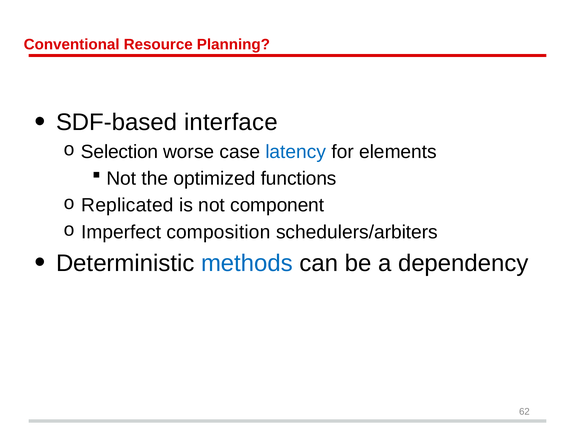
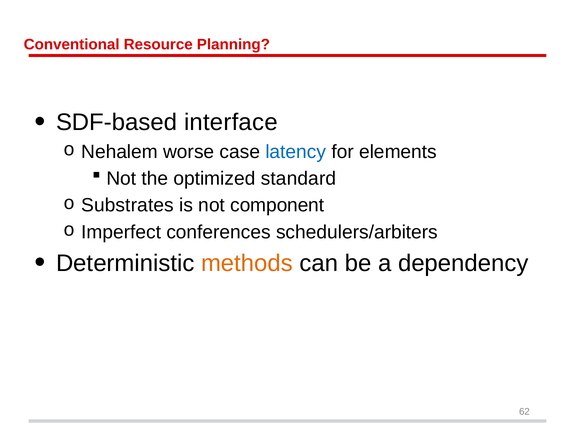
Selection: Selection -> Nehalem
functions: functions -> standard
Replicated: Replicated -> Substrates
composition: composition -> conferences
methods colour: blue -> orange
